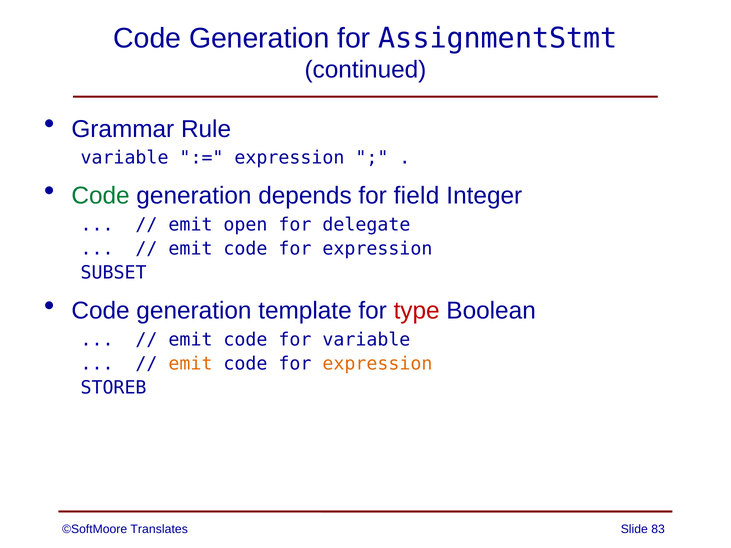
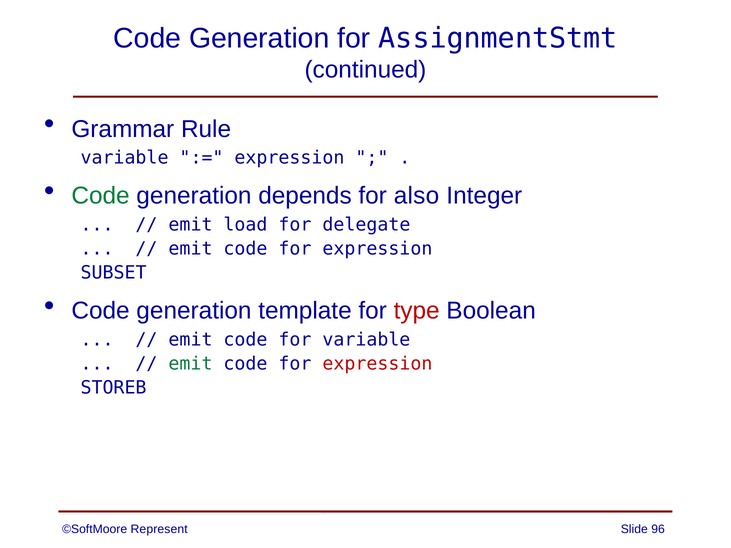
field: field -> also
open: open -> load
emit at (190, 364) colour: orange -> green
expression at (377, 364) colour: orange -> red
Translates: Translates -> Represent
83: 83 -> 96
